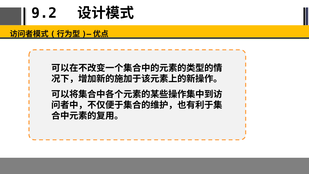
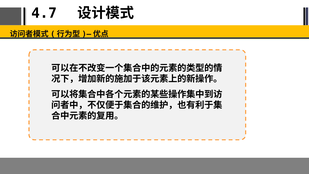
9.2: 9.2 -> 4.7
